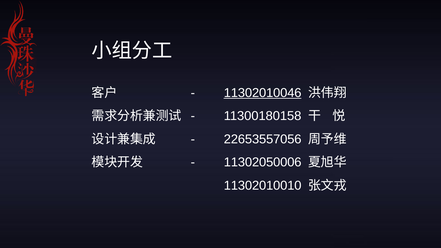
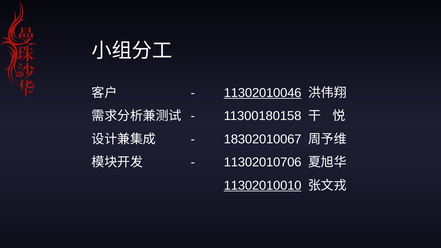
22653557056: 22653557056 -> 18302010067
11302050006: 11302050006 -> 11302010706
11302010010 underline: none -> present
